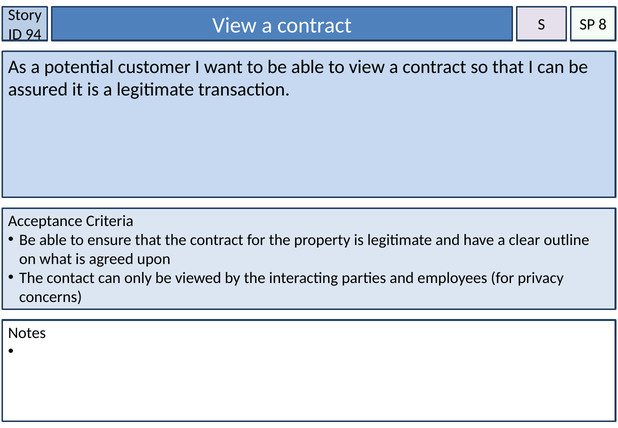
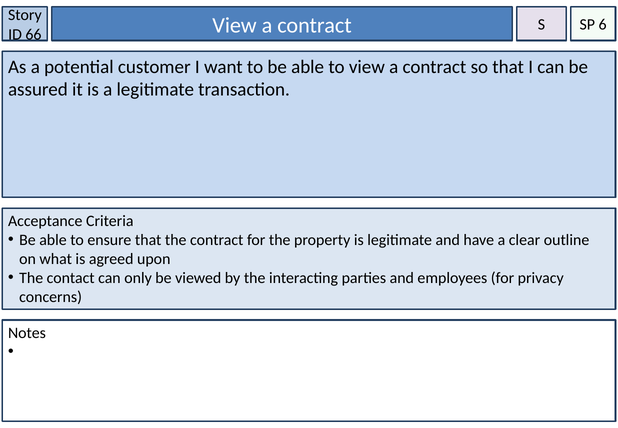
8: 8 -> 6
94: 94 -> 66
